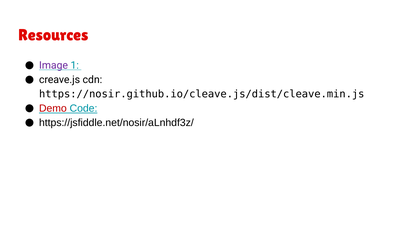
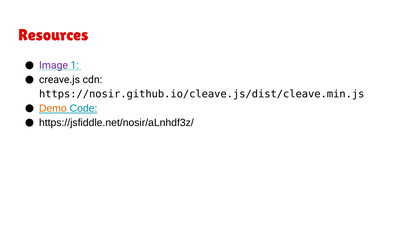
Demo colour: red -> orange
